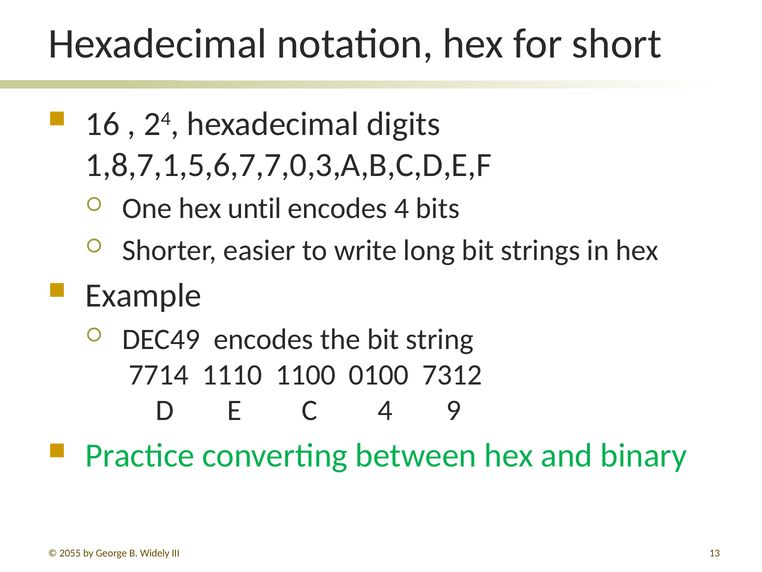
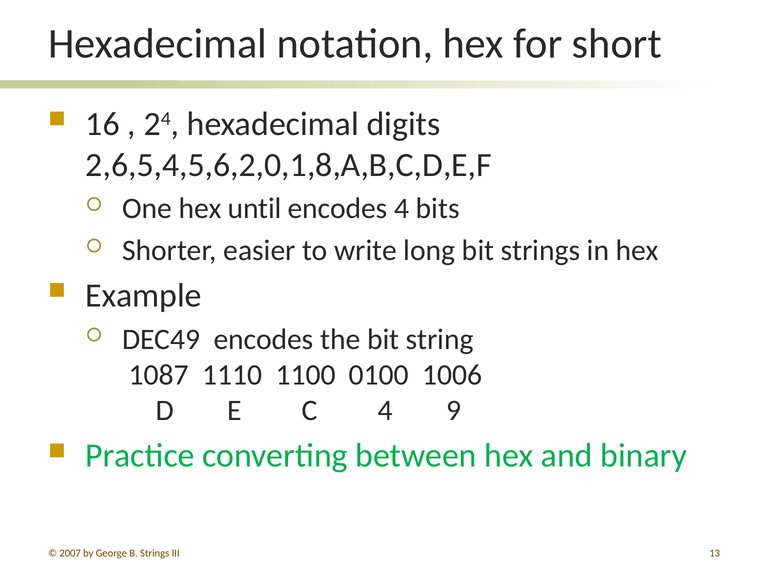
1,8,7,1,5,6,7,7,0,3,A,B,C,D,E,F: 1,8,7,1,5,6,7,7,0,3,A,B,C,D,E,F -> 2,6,5,4,5,6,2,0,1,8,A,B,C,D,E,F
7714: 7714 -> 1087
7312: 7312 -> 1006
2055: 2055 -> 2007
B Widely: Widely -> Strings
